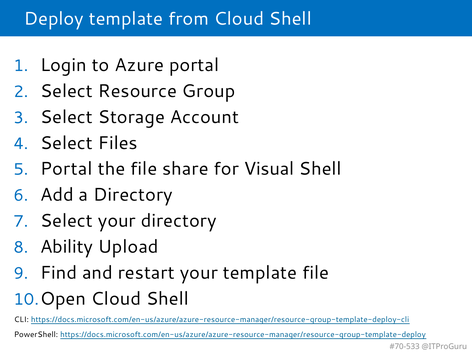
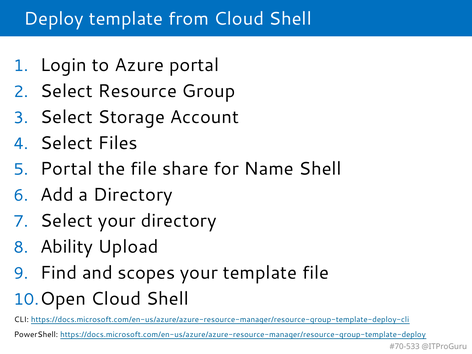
Visual: Visual -> Name
restart: restart -> scopes
